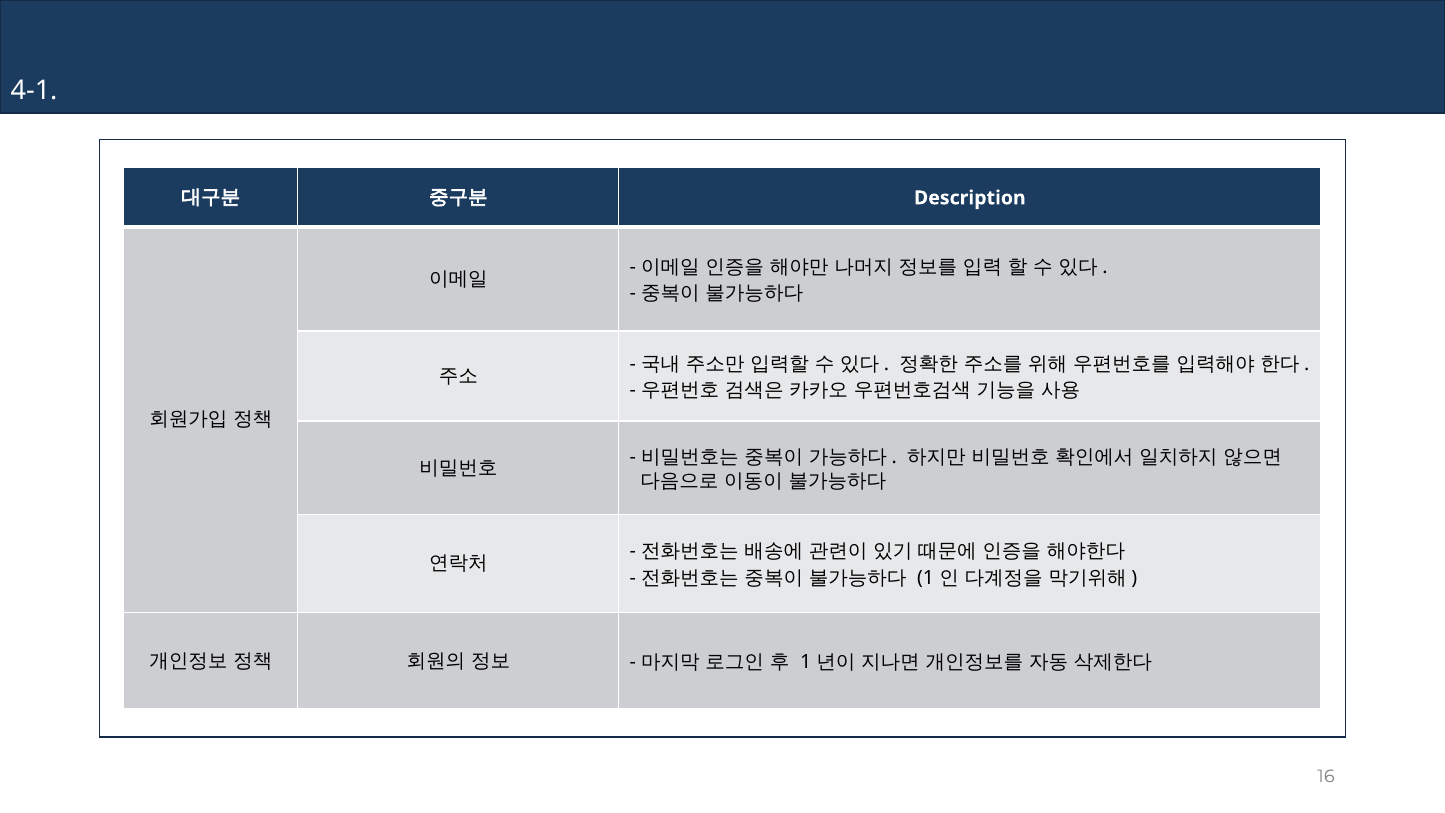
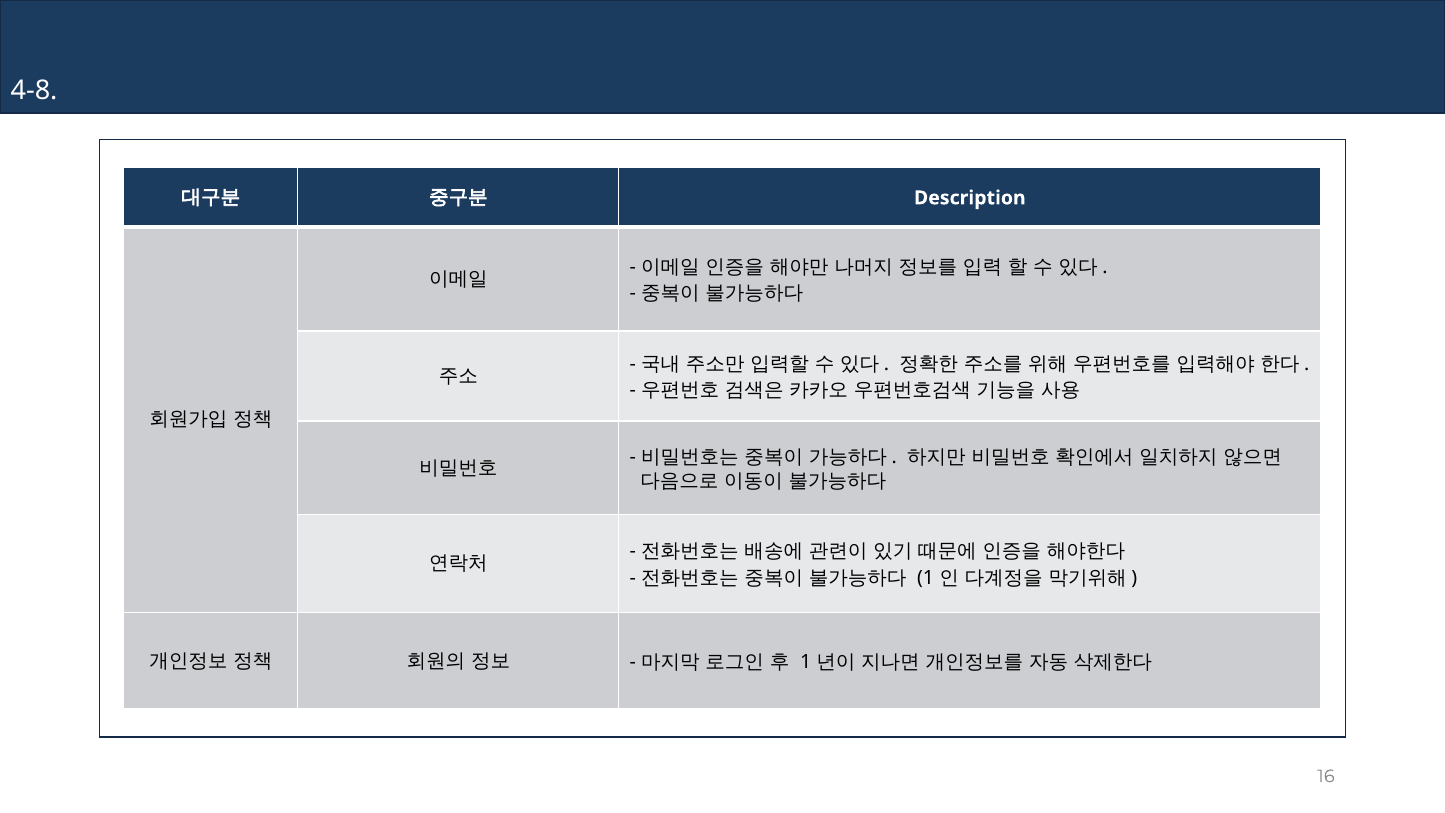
4-1: 4-1 -> 4-8
